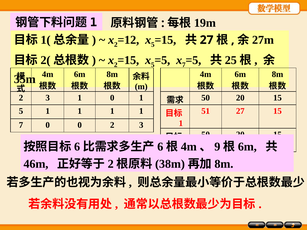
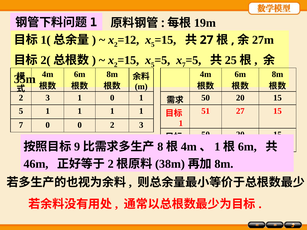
6 at (77, 147): 6 -> 9
6 at (160, 147): 6 -> 8
9 at (217, 147): 9 -> 1
